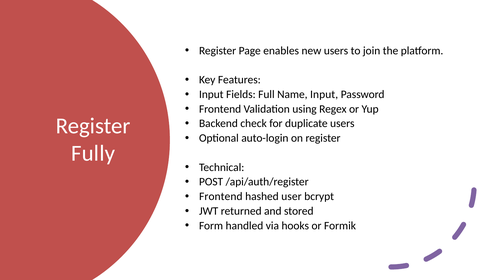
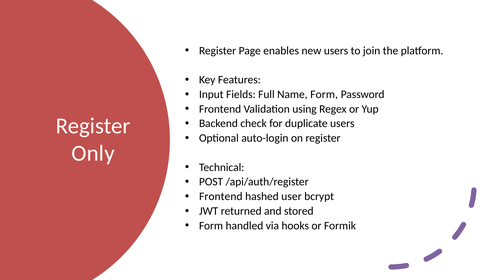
Name Input: Input -> Form
Fully: Fully -> Only
